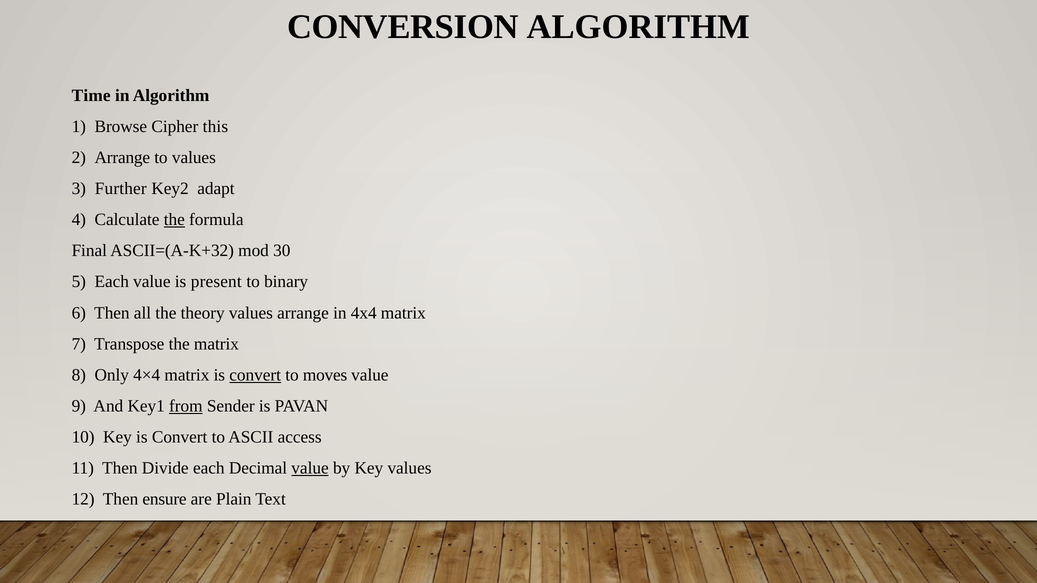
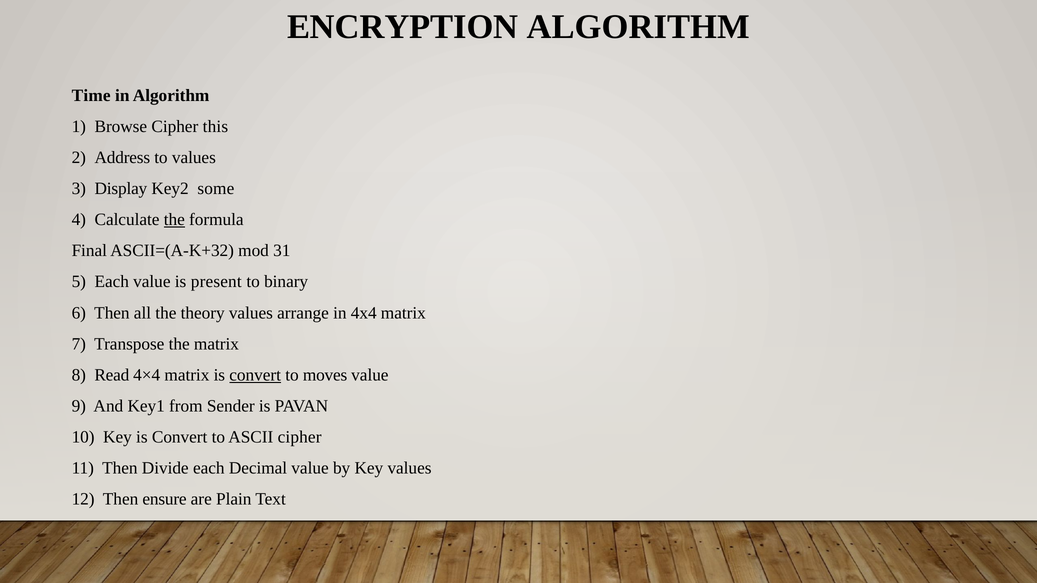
CONVERSION: CONVERSION -> ENCRYPTION
2 Arrange: Arrange -> Address
Further: Further -> Display
adapt: adapt -> some
30: 30 -> 31
Only: Only -> Read
from underline: present -> none
ASCII access: access -> cipher
value at (310, 468) underline: present -> none
